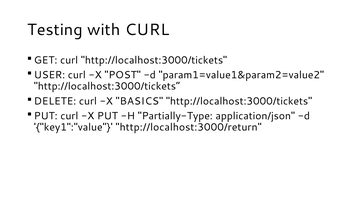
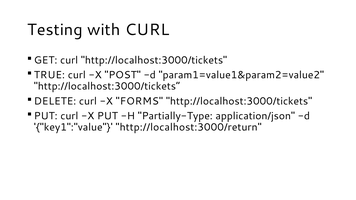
USER: USER -> TRUE
BASICS: BASICS -> FORMS
